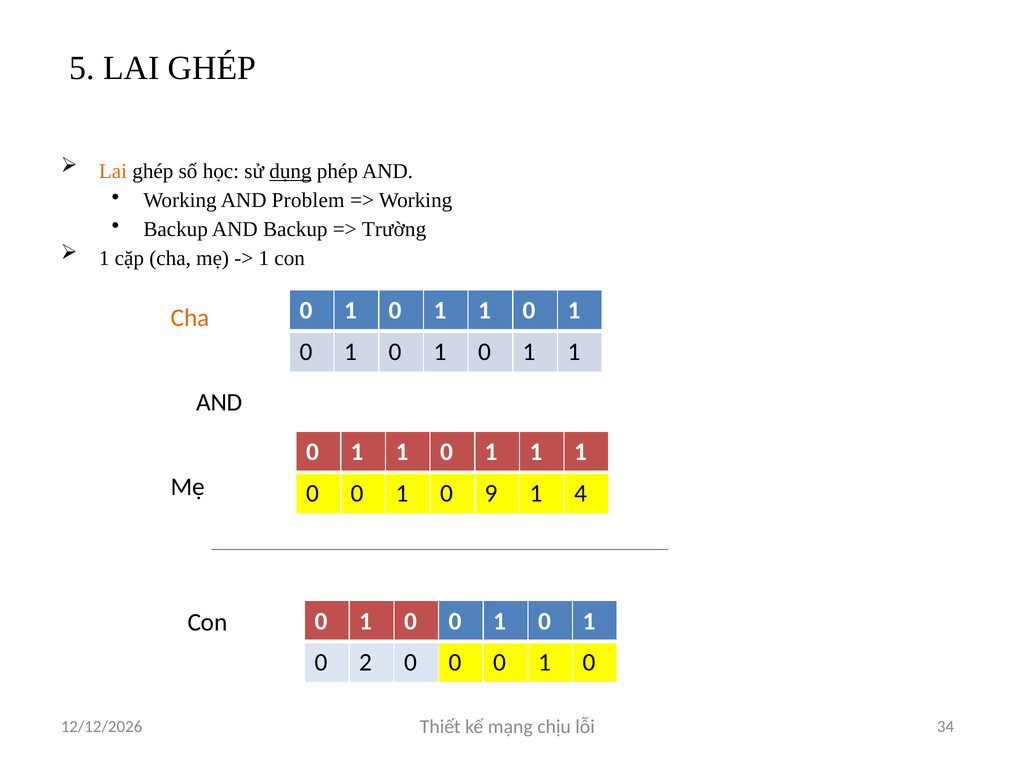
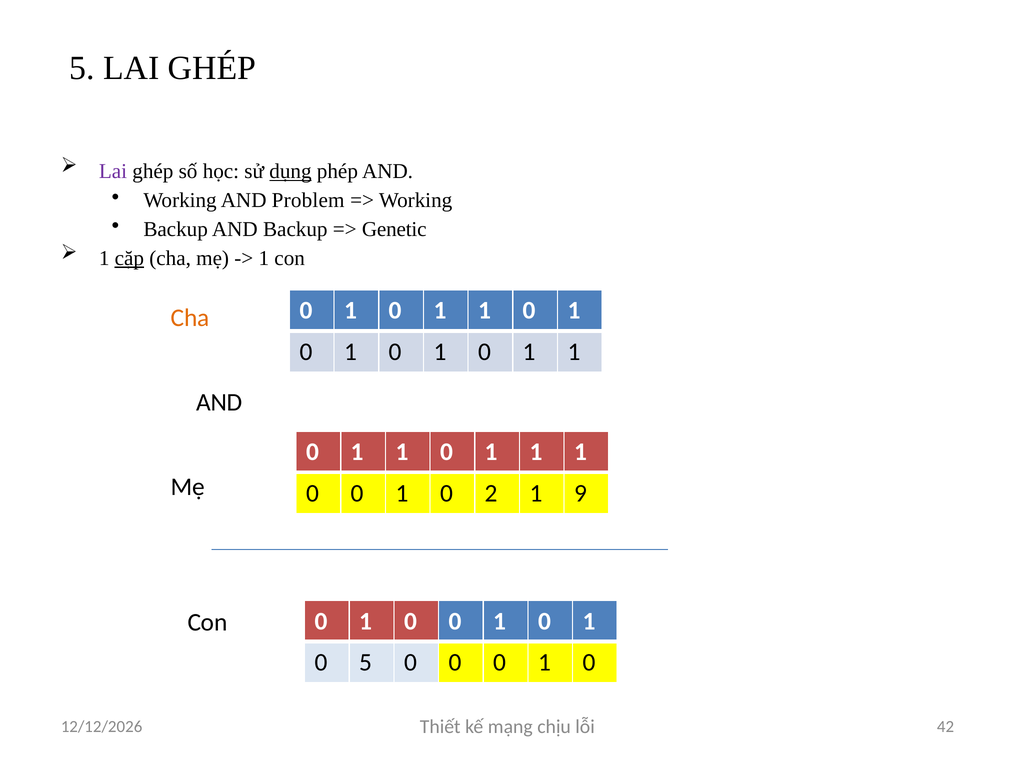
Lai at (113, 171) colour: orange -> purple
Trường: Trường -> Genetic
cặp underline: none -> present
9: 9 -> 2
4: 4 -> 9
0 2: 2 -> 5
34: 34 -> 42
